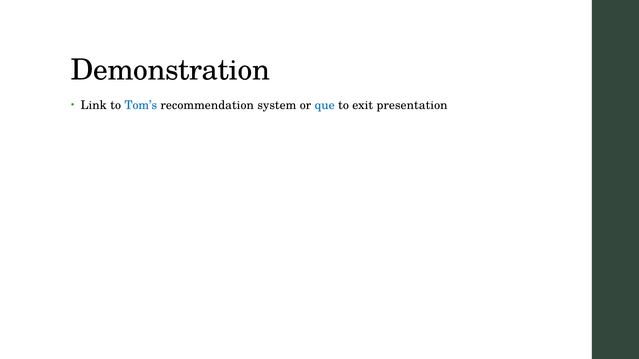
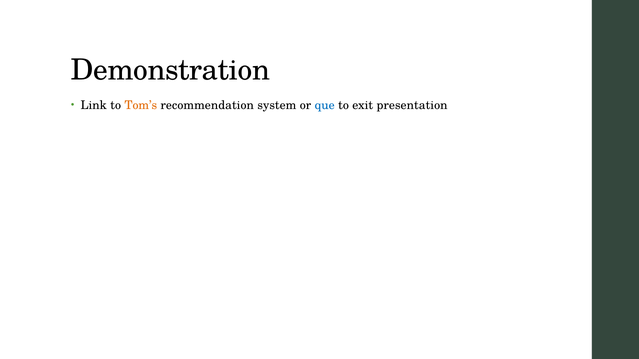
Tom’s colour: blue -> orange
